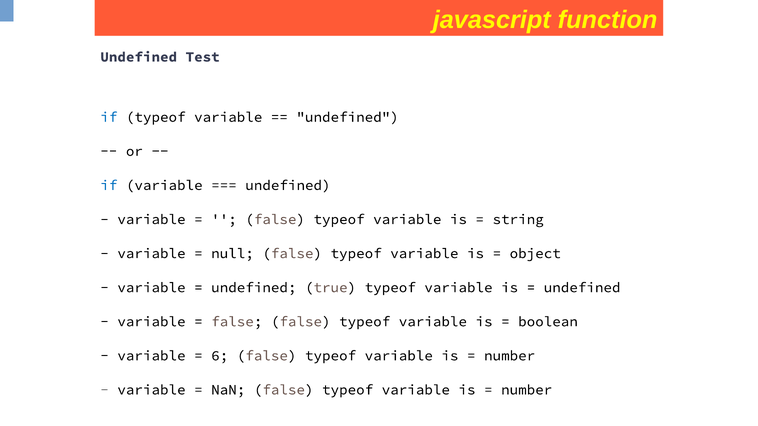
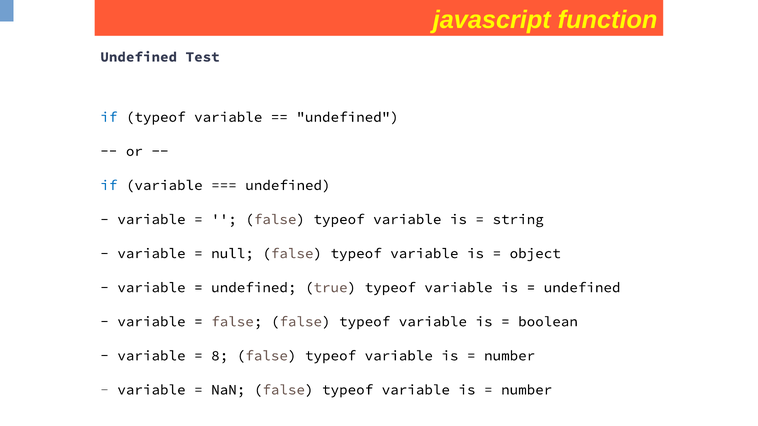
6: 6 -> 8
